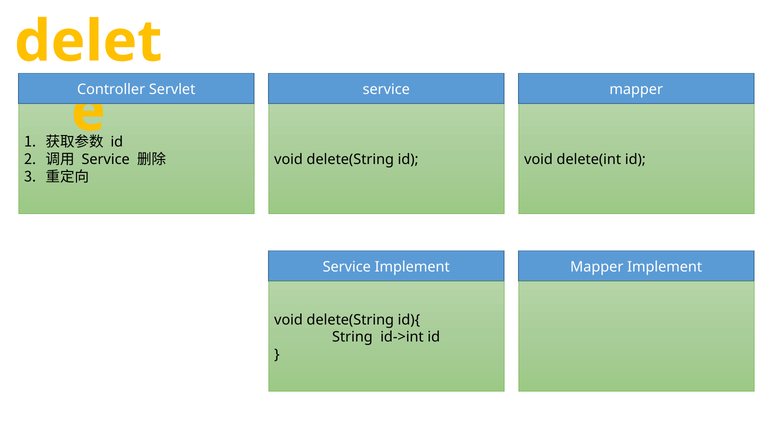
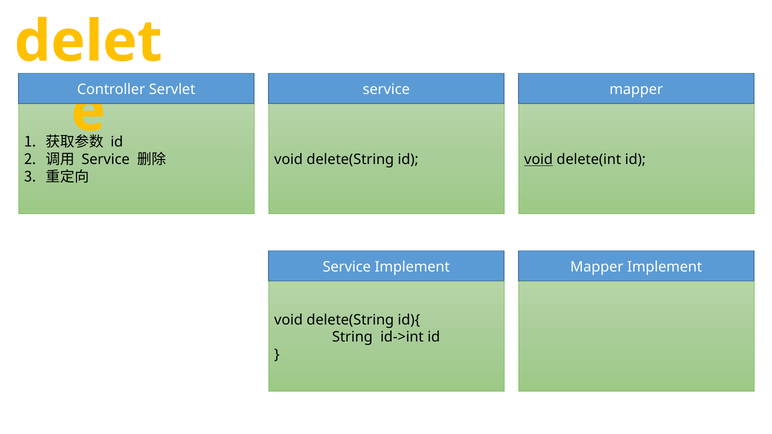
void at (539, 160) underline: none -> present
